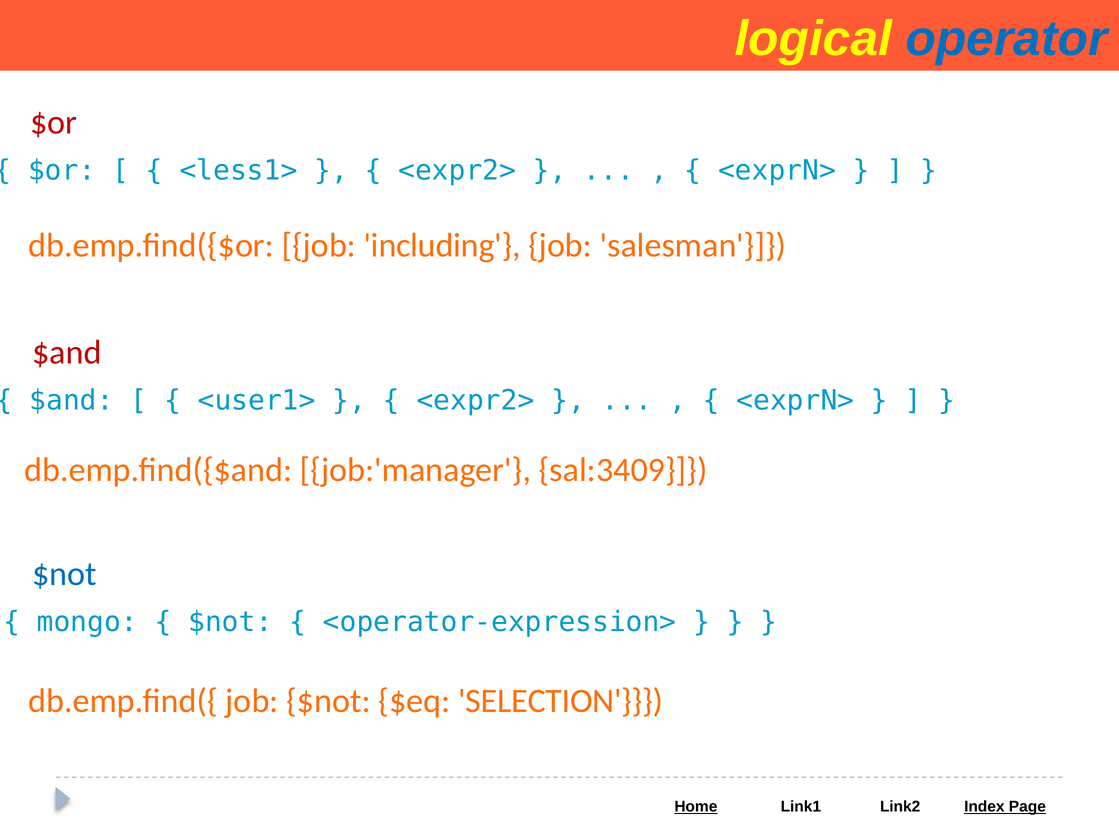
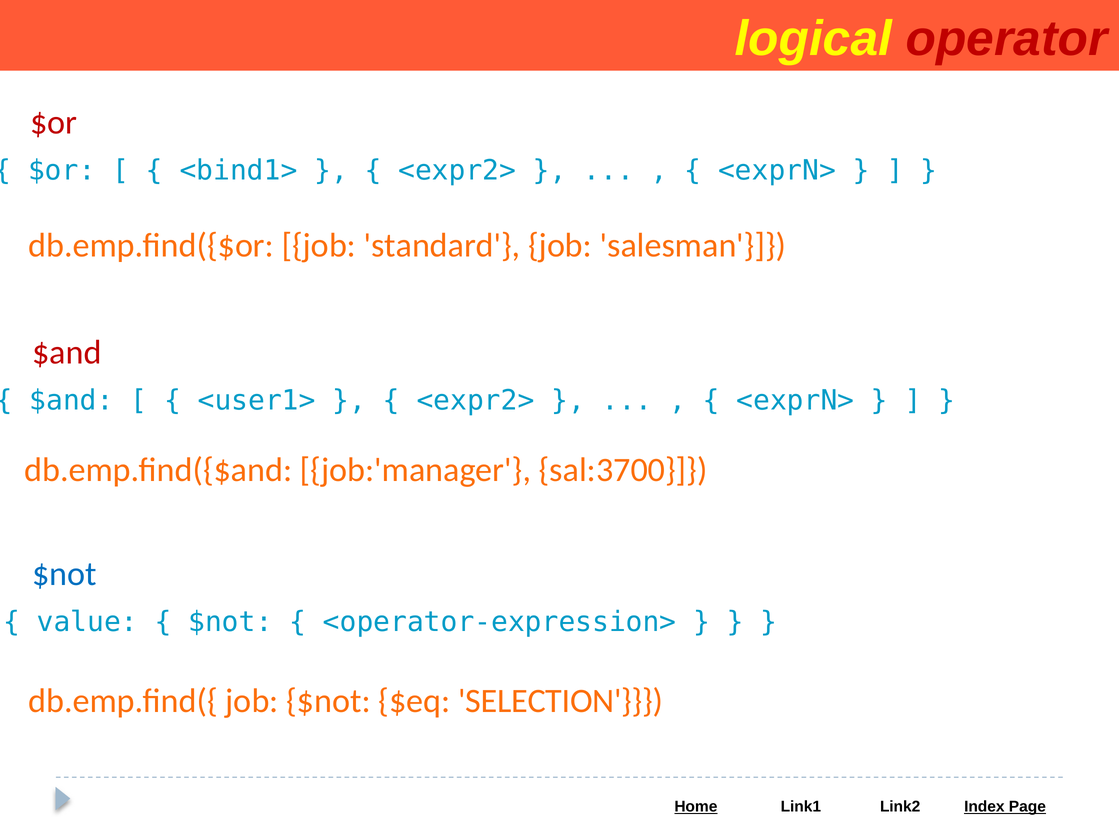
operator colour: blue -> red
<less1>: <less1> -> <bind1>
including: including -> standard
sal:3409: sal:3409 -> sal:3700
mongo: mongo -> value
